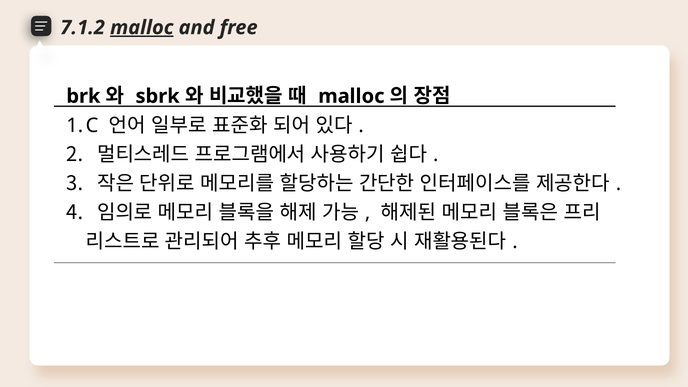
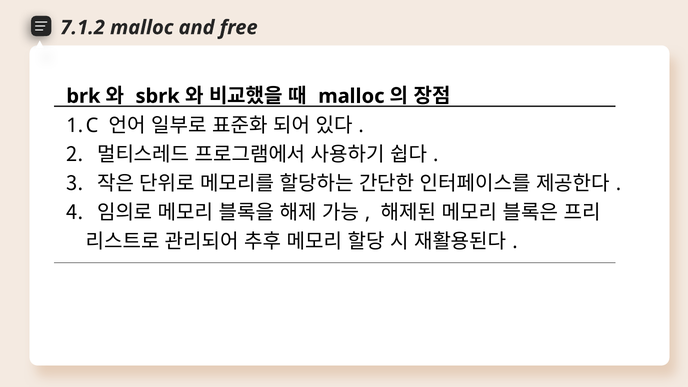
malloc at (142, 28) underline: present -> none
